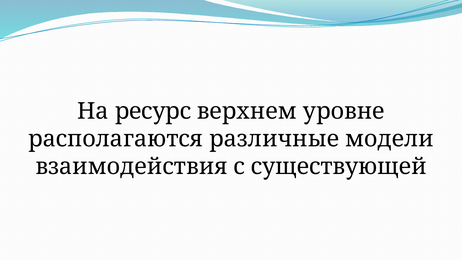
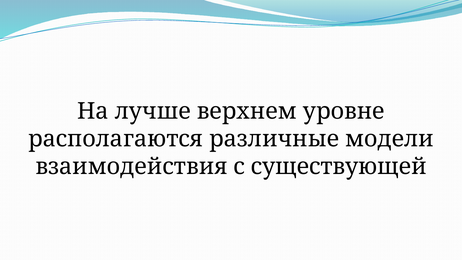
ресурс: ресурс -> лучше
